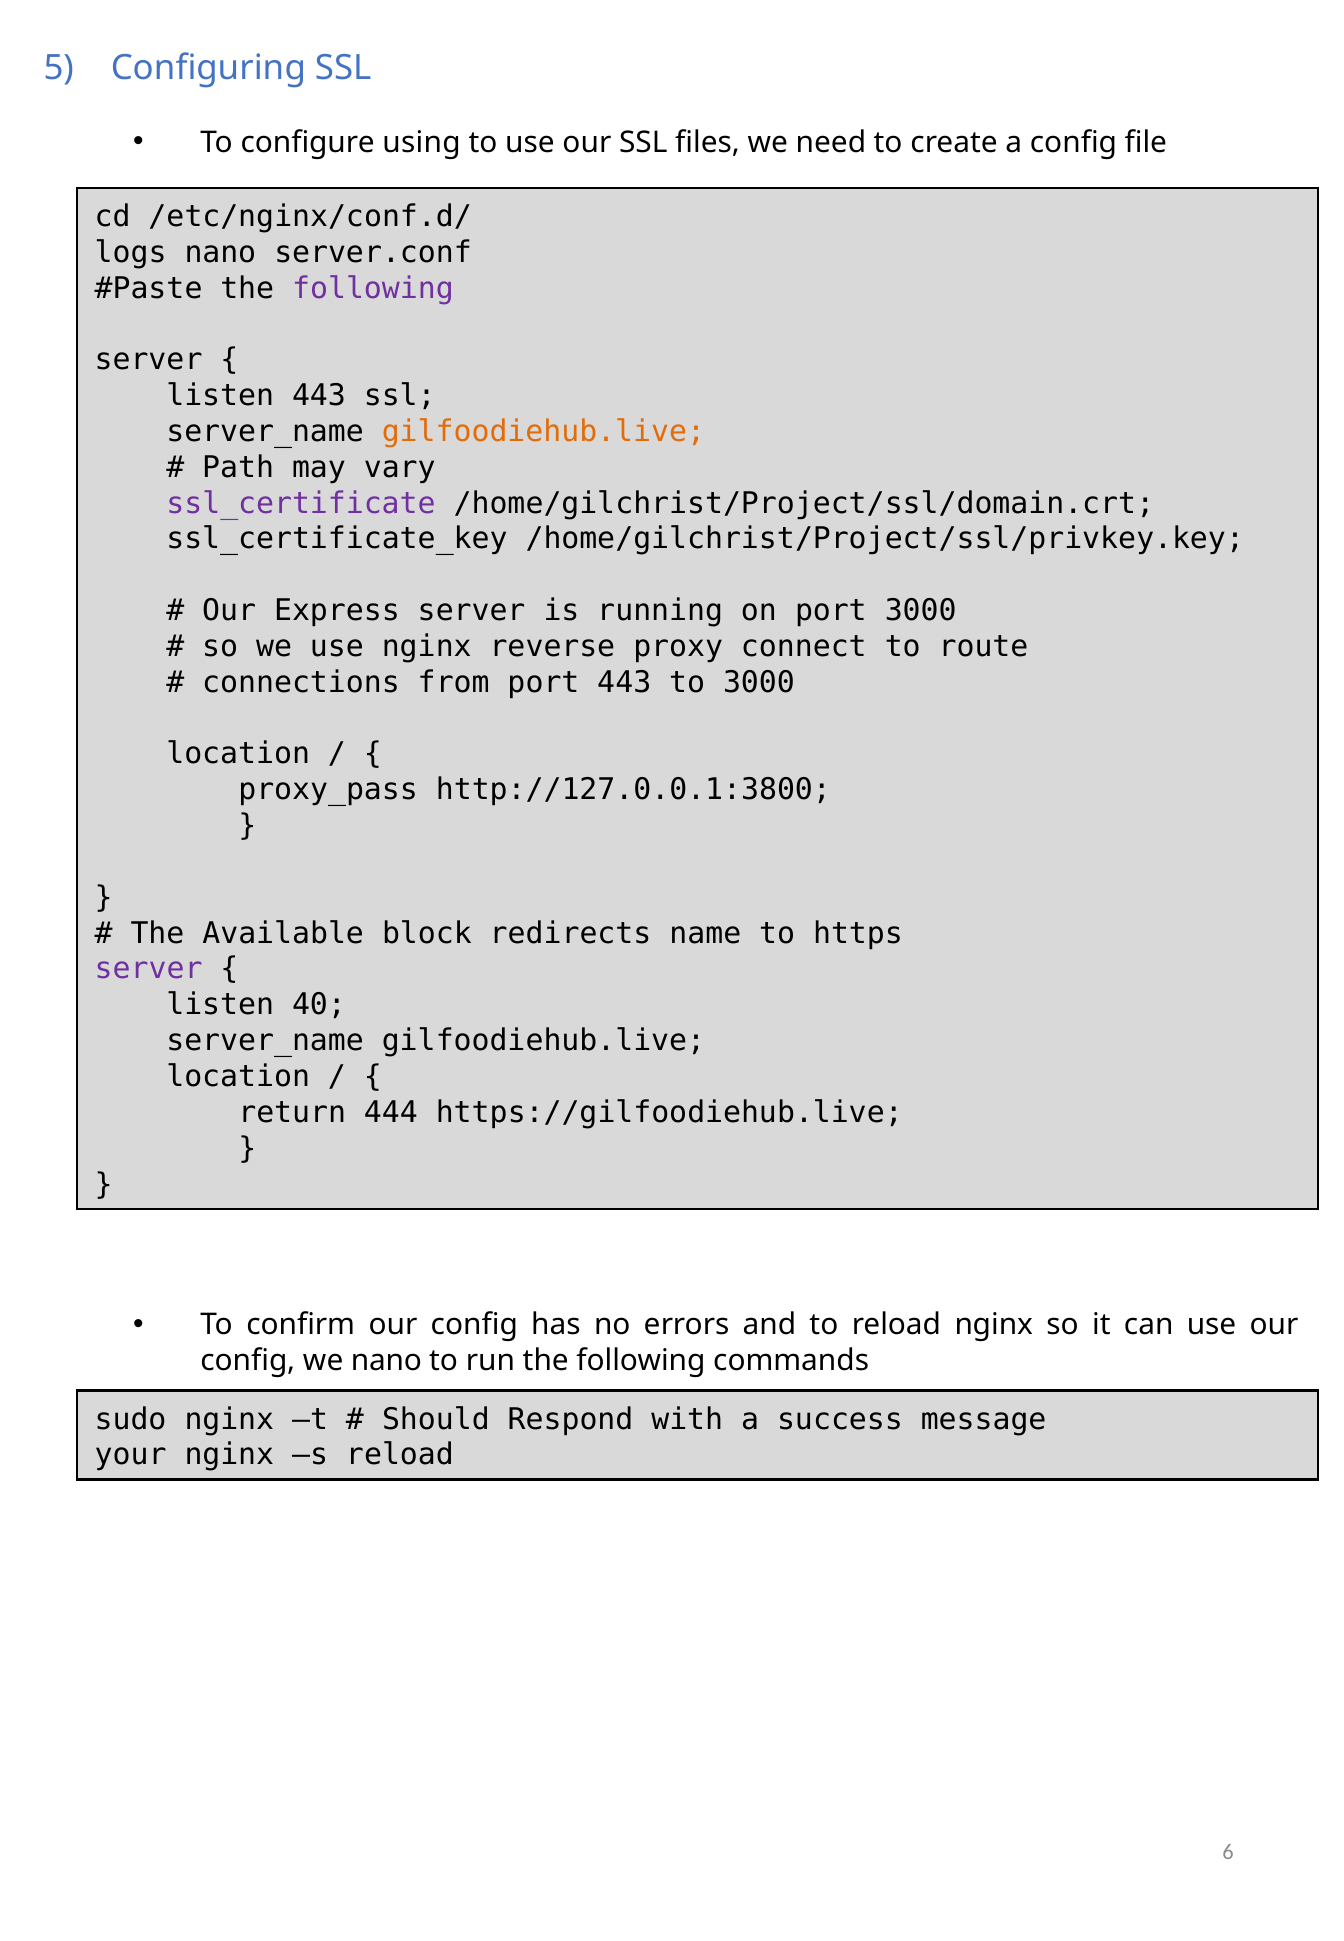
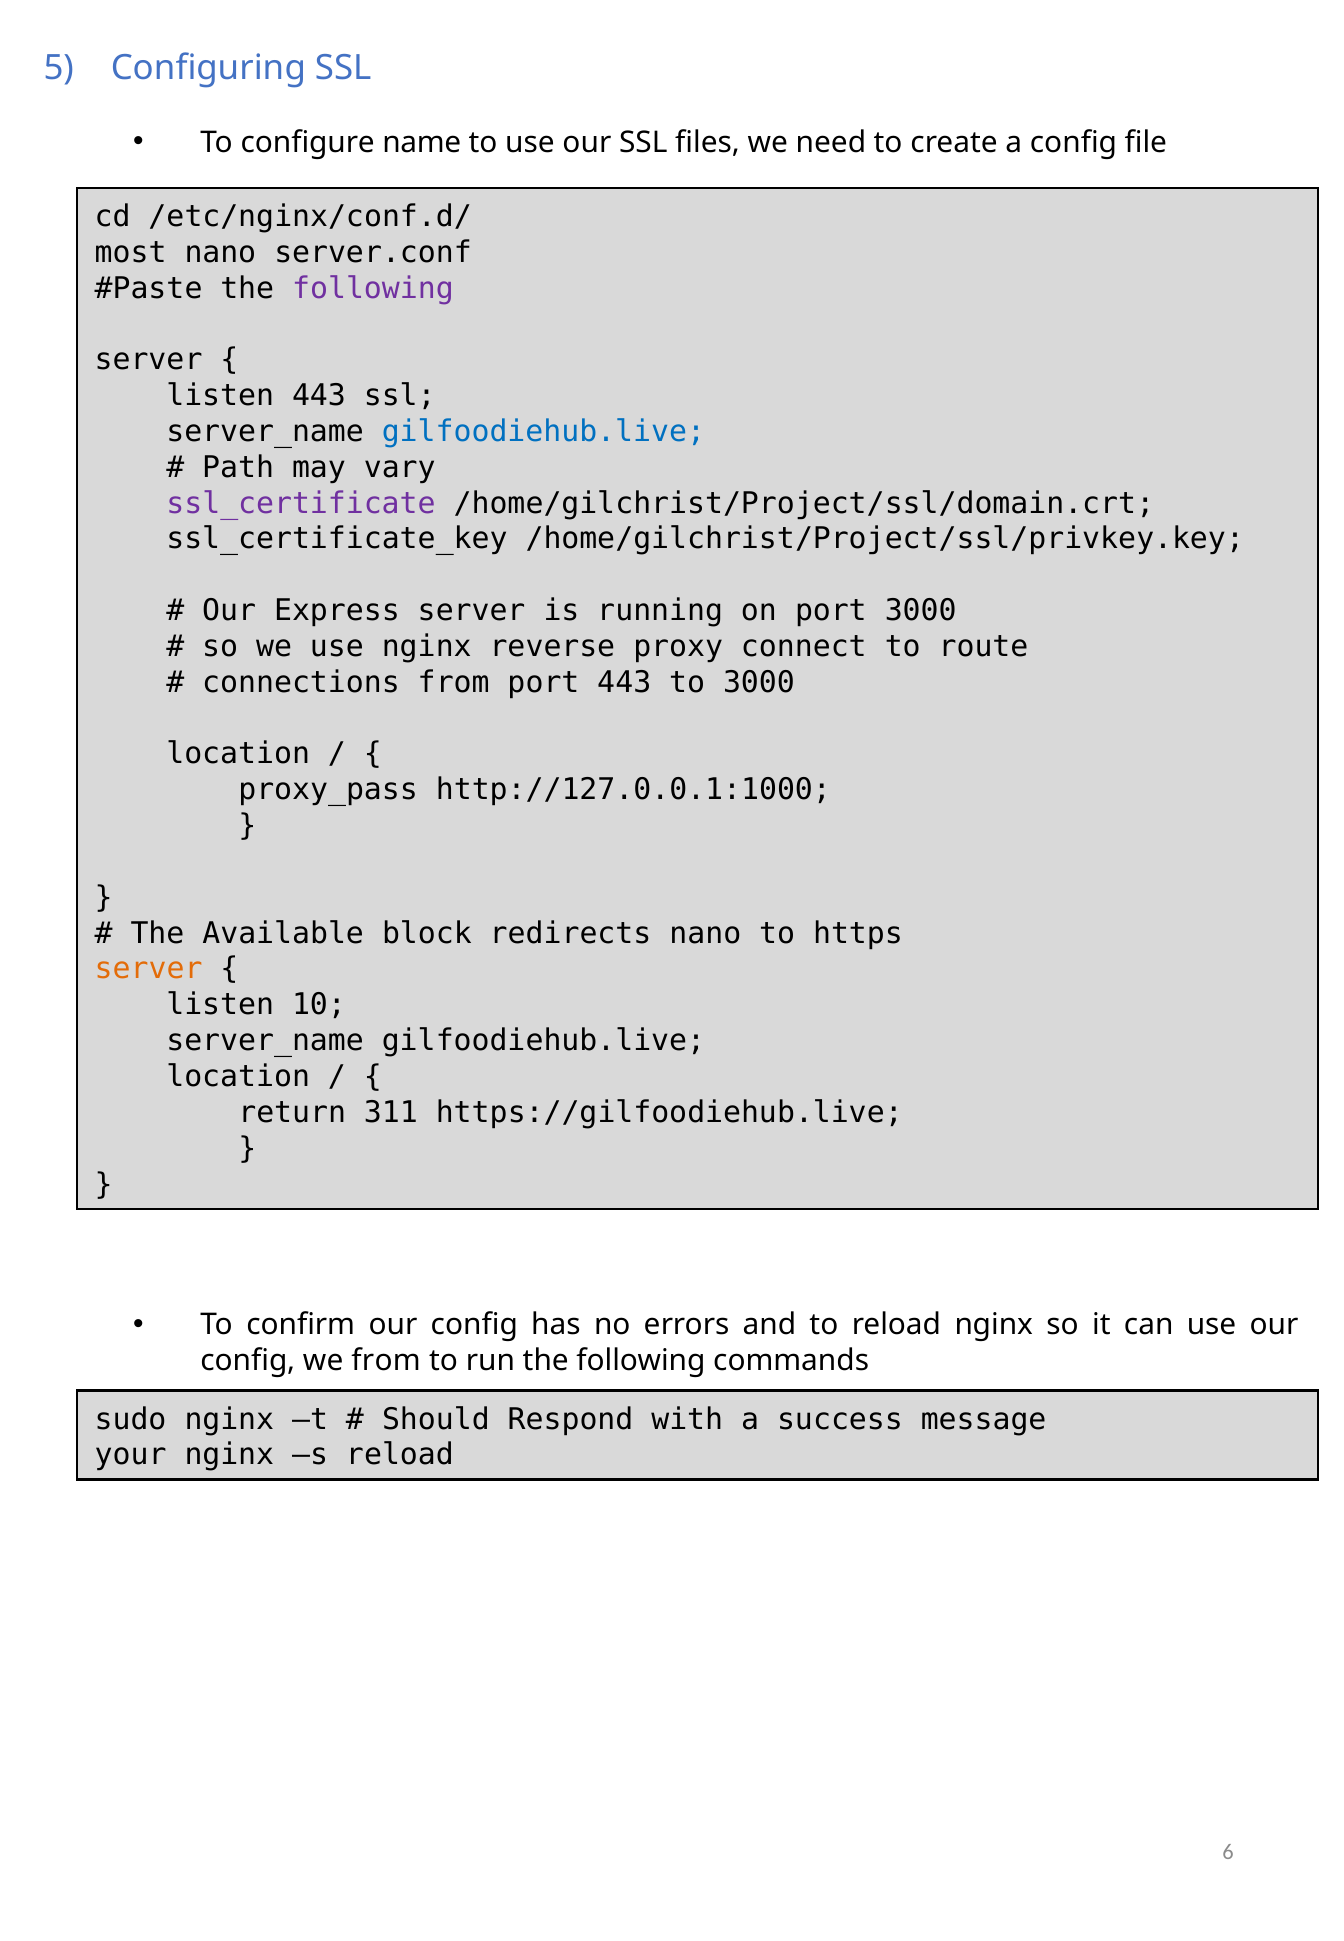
using: using -> name
logs: logs -> most
gilfoodiehub.live at (543, 432) colour: orange -> blue
http://127.0.0.1:3800: http://127.0.0.1:3800 -> http://127.0.0.1:1000
redirects name: name -> nano
server at (149, 969) colour: purple -> orange
40: 40 -> 10
444: 444 -> 311
we nano: nano -> from
